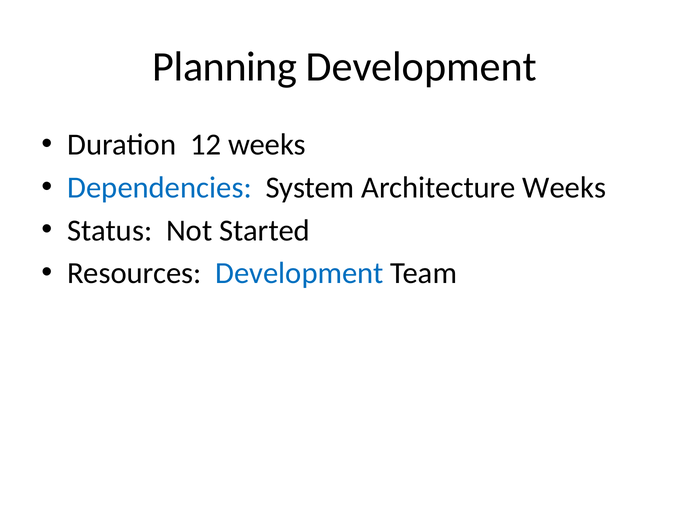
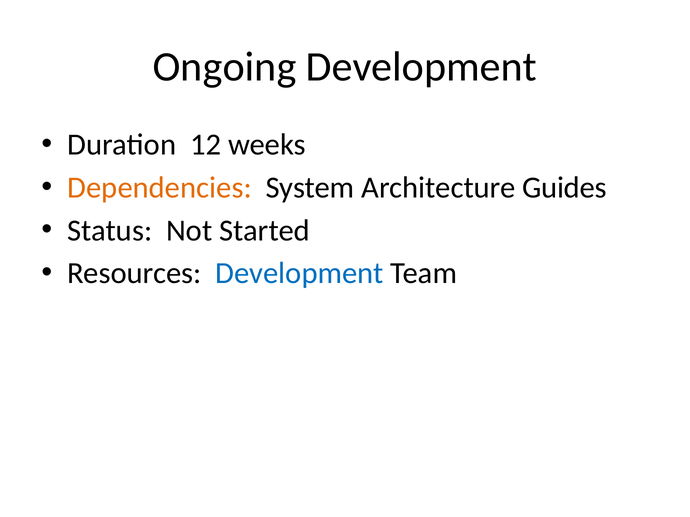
Planning: Planning -> Ongoing
Dependencies colour: blue -> orange
Architecture Weeks: Weeks -> Guides
